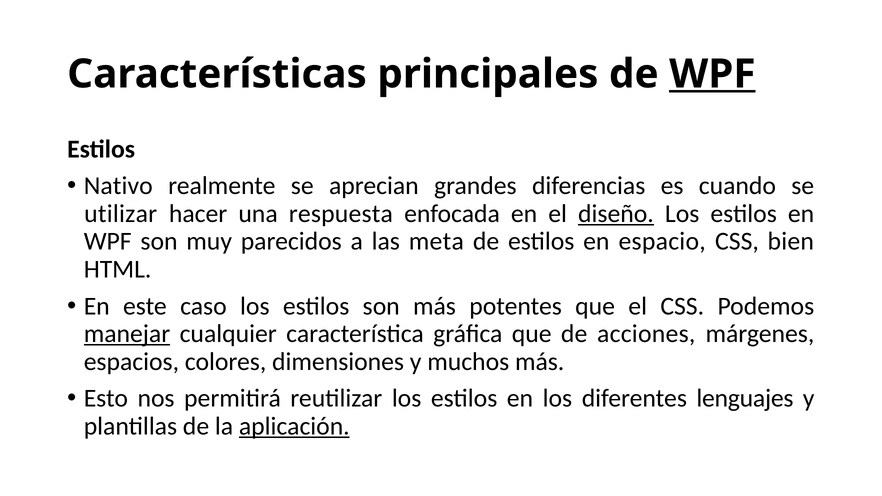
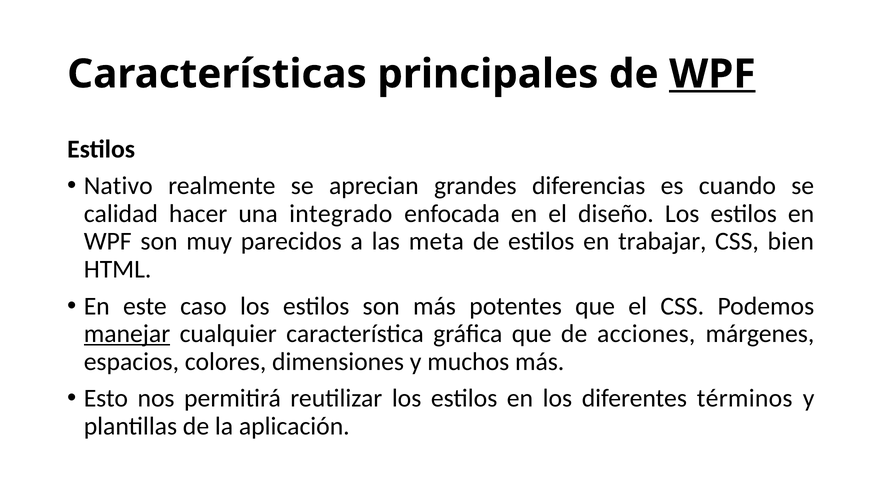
utilizar: utilizar -> calidad
respuesta: respuesta -> integrado
diseño underline: present -> none
espacio: espacio -> trabajar
lenguajes: lenguajes -> términos
aplicación underline: present -> none
